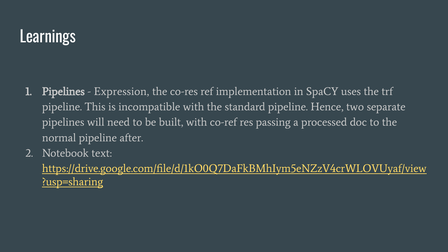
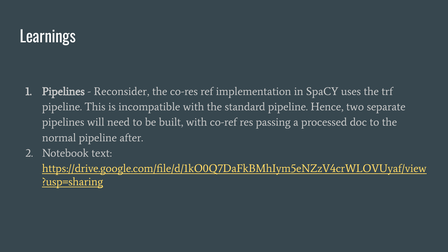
Expression: Expression -> Reconsider
